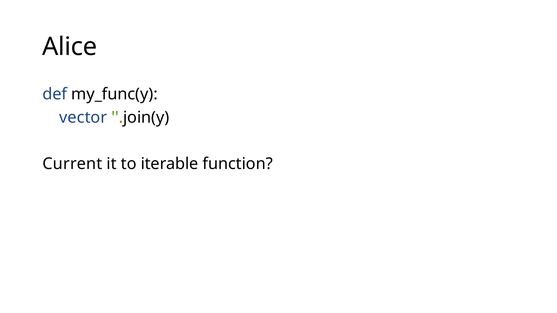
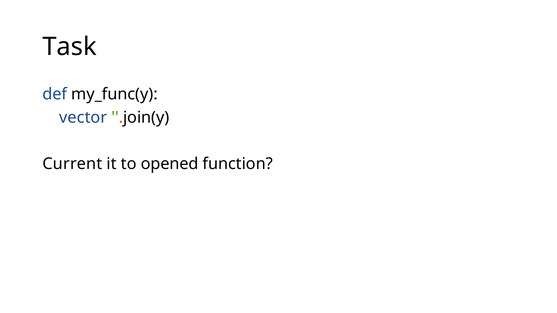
Alice: Alice -> Task
iterable: iterable -> opened
